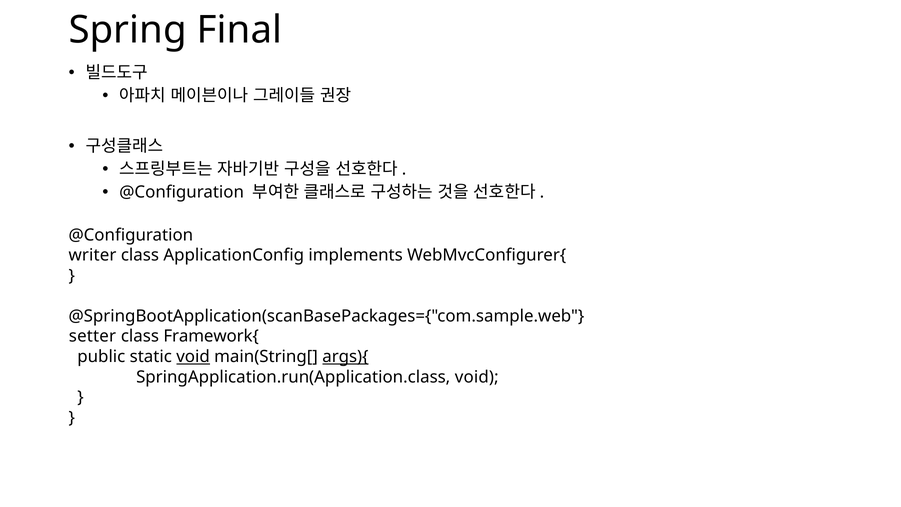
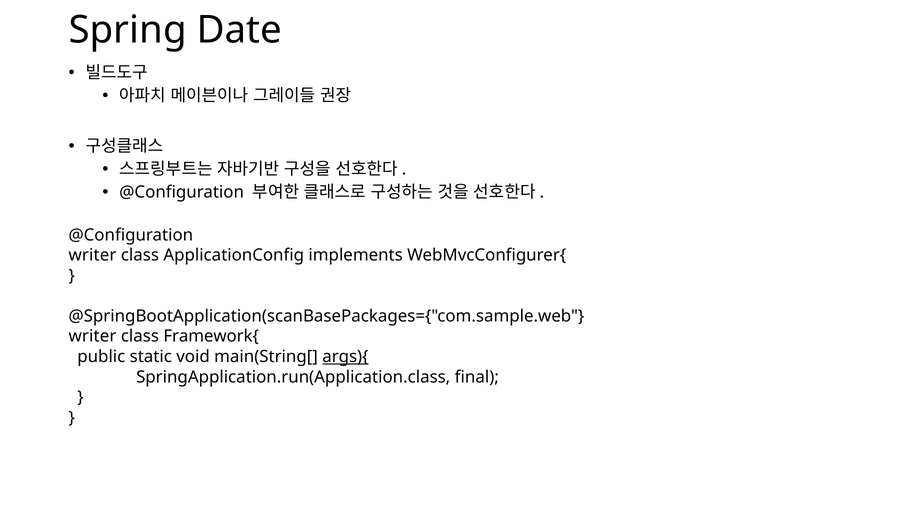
Final: Final -> Date
setter at (92, 336): setter -> writer
void at (193, 357) underline: present -> none
SpringApplication.run(Application.class void: void -> final
